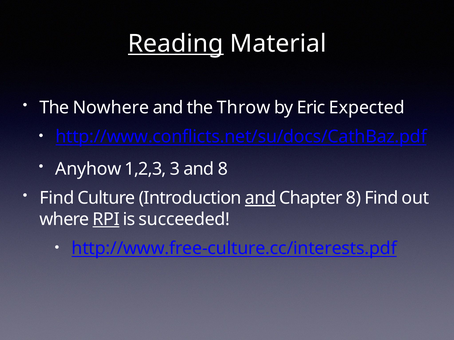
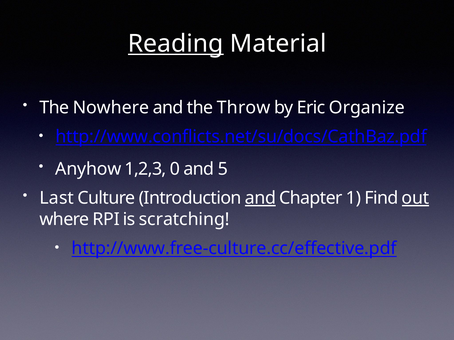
Expected: Expected -> Organize
3: 3 -> 0
and 8: 8 -> 5
Find at (57, 198): Find -> Last
Chapter 8: 8 -> 1
out underline: none -> present
RPI underline: present -> none
succeeded: succeeded -> scratching
http://www.free-culture.cc/interests.pdf: http://www.free-culture.cc/interests.pdf -> http://www.free-culture.cc/effective.pdf
